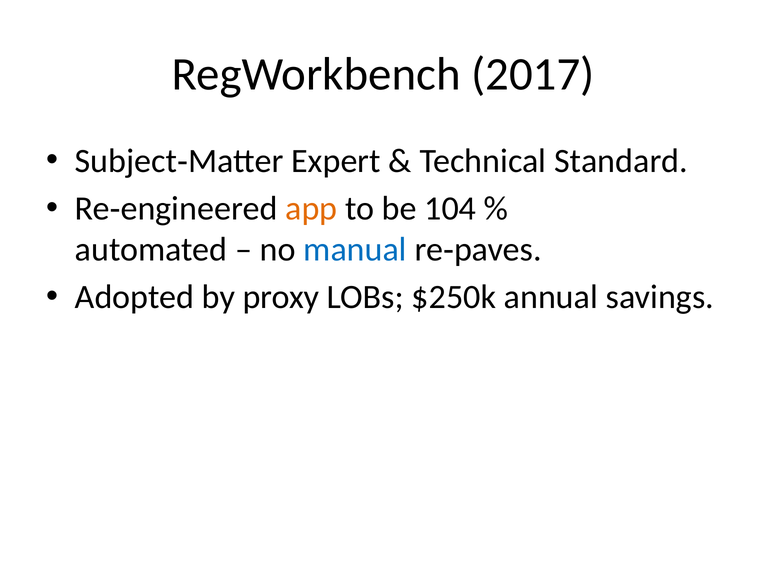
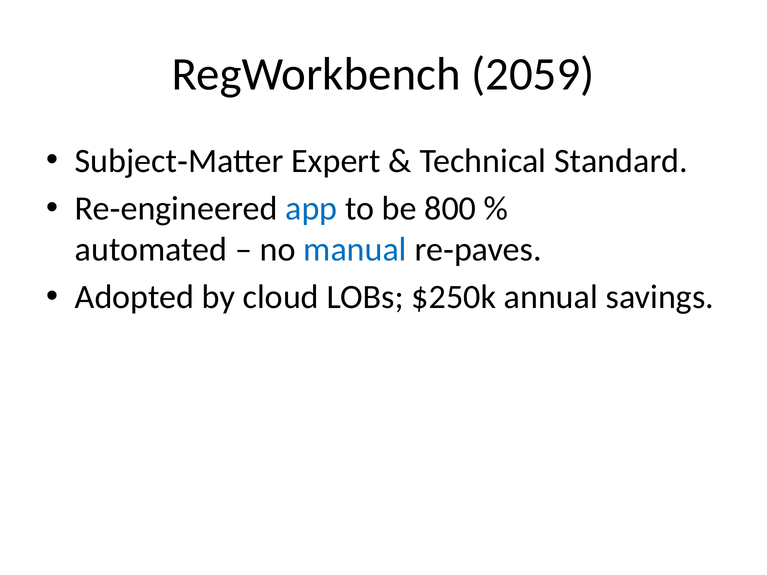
2017: 2017 -> 2059
app colour: orange -> blue
104: 104 -> 800
proxy: proxy -> cloud
